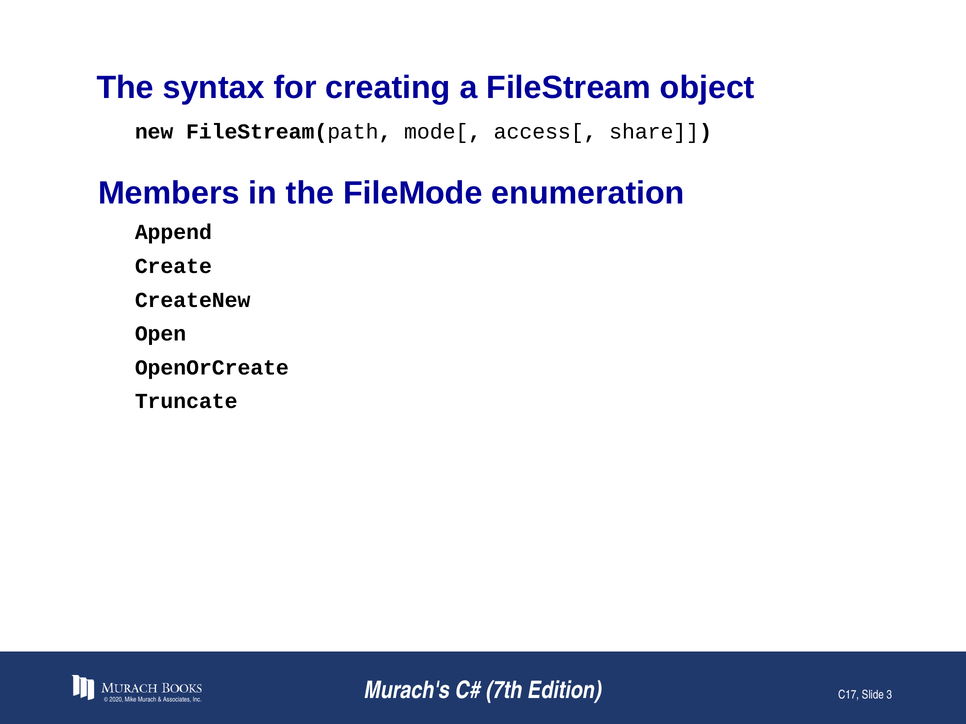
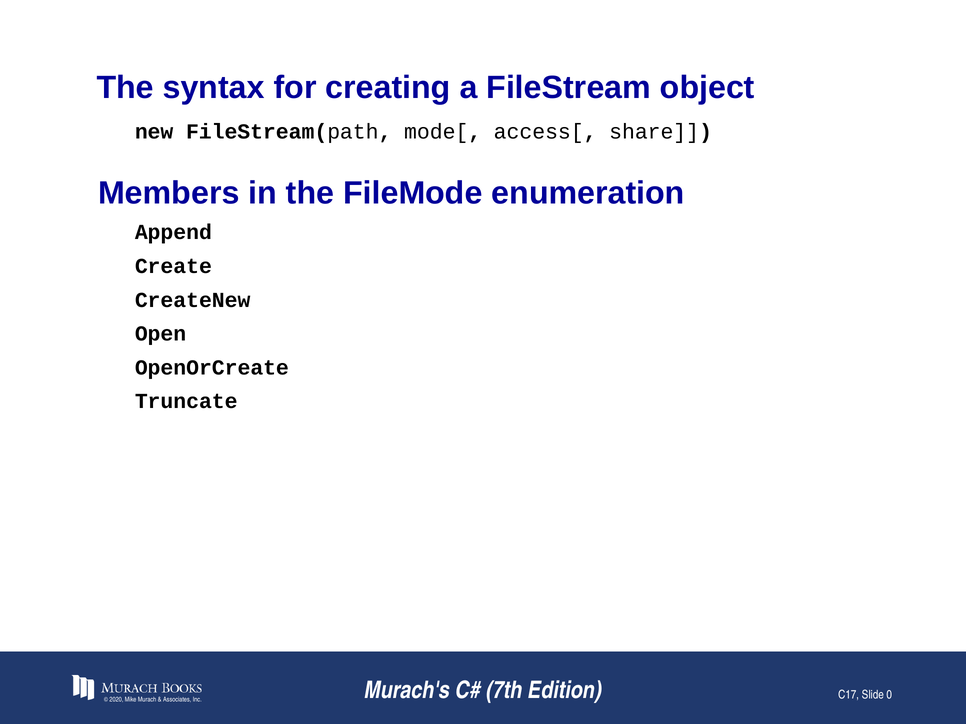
3: 3 -> 0
